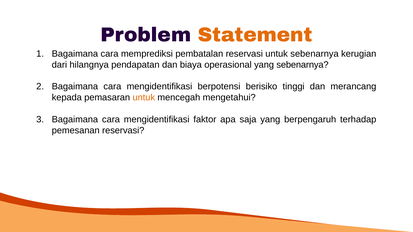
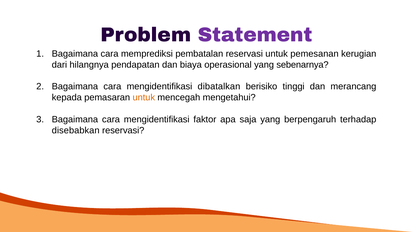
Statement colour: orange -> purple
untuk sebenarnya: sebenarnya -> pemesanan
berpotensi: berpotensi -> dibatalkan
pemesanan: pemesanan -> disebabkan
